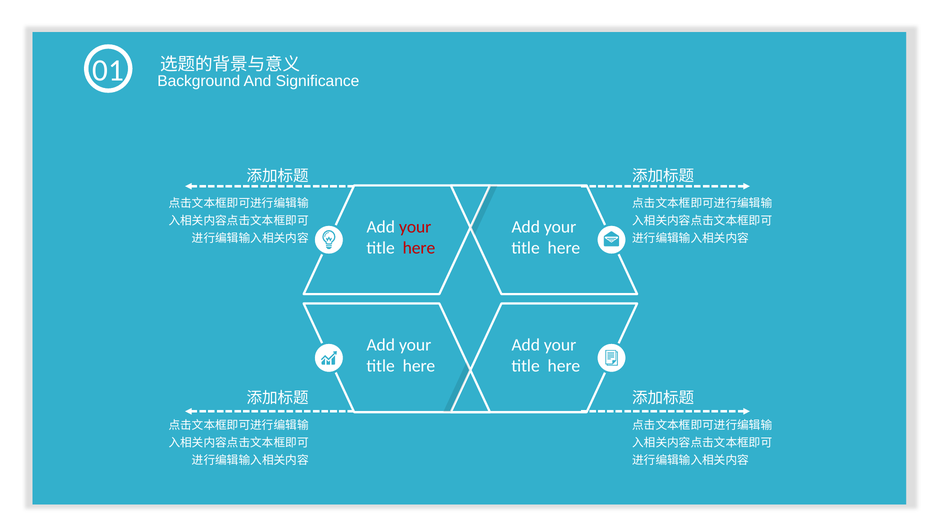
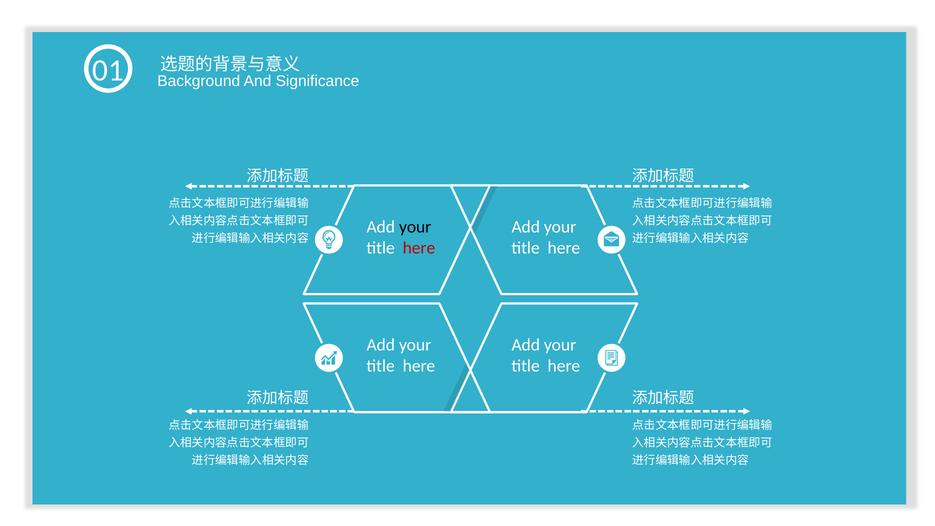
your at (415, 227) colour: red -> black
